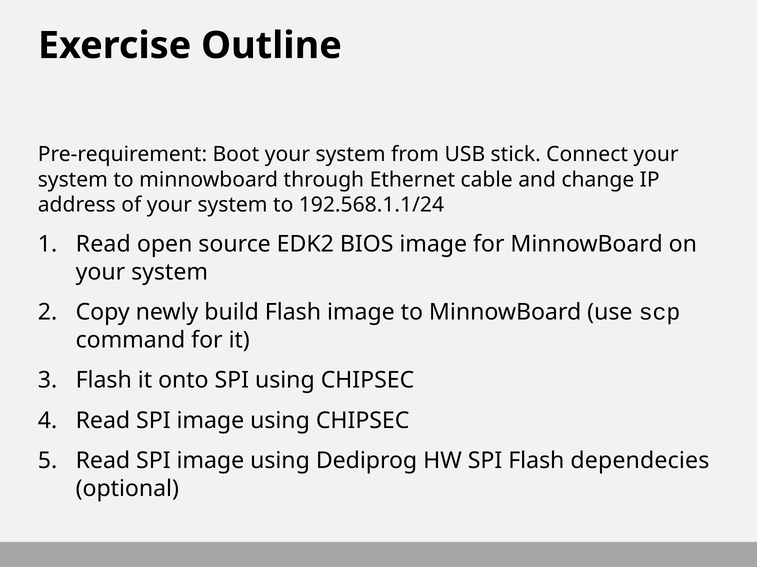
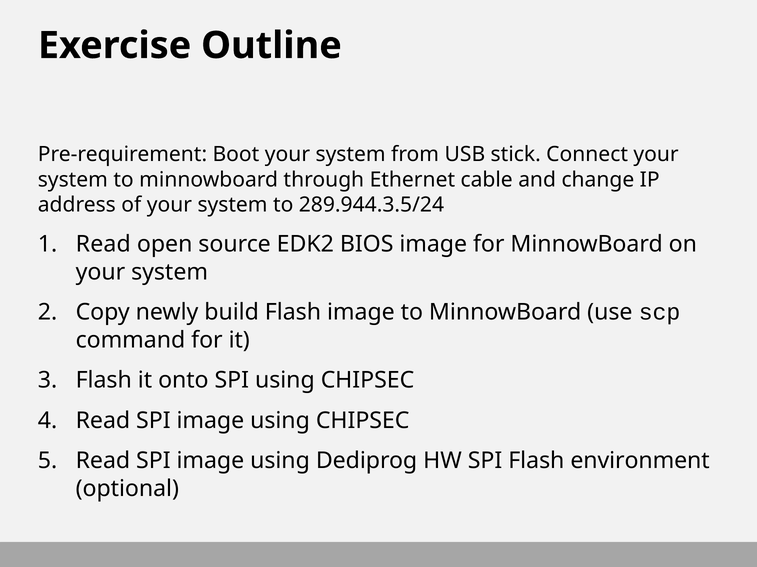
192.568.1.1/24: 192.568.1.1/24 -> 289.944.3.5/24
dependecies: dependecies -> environment
